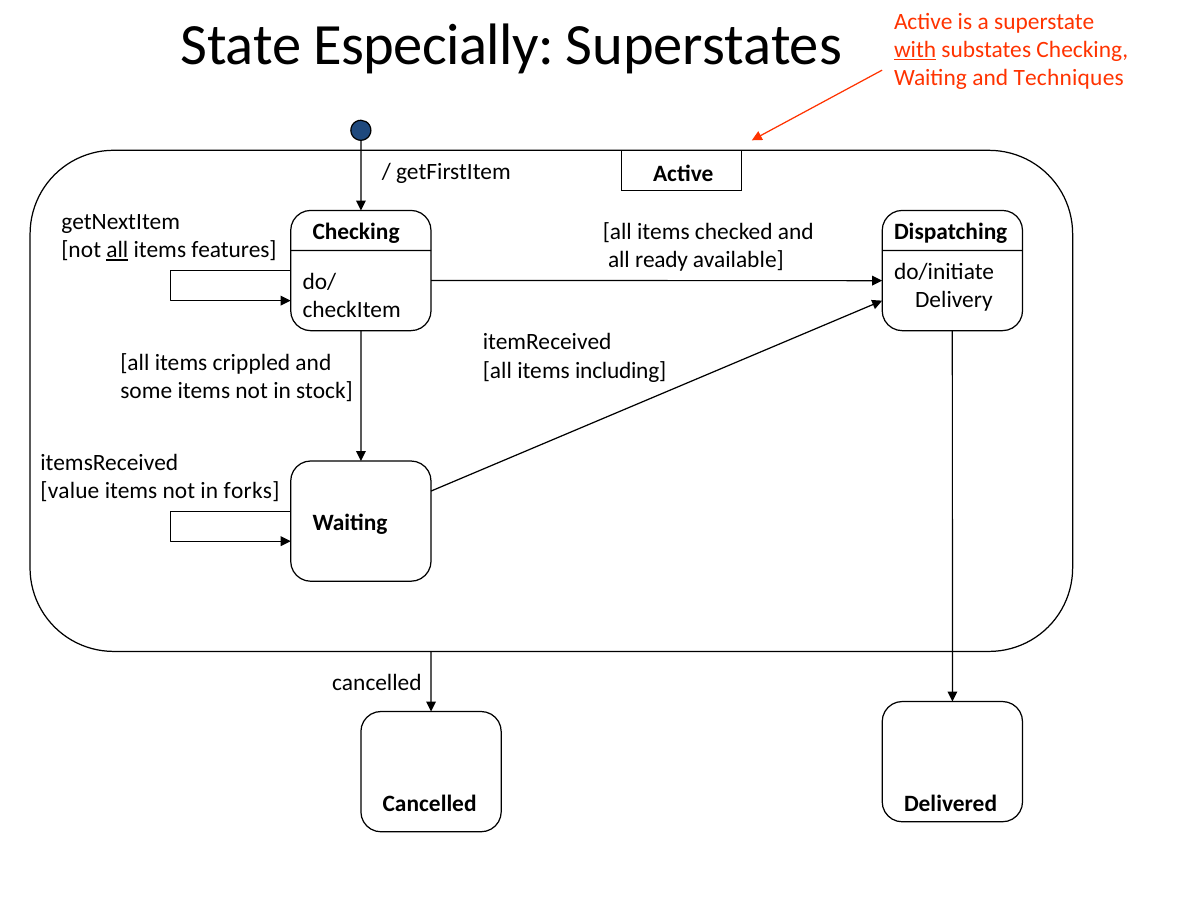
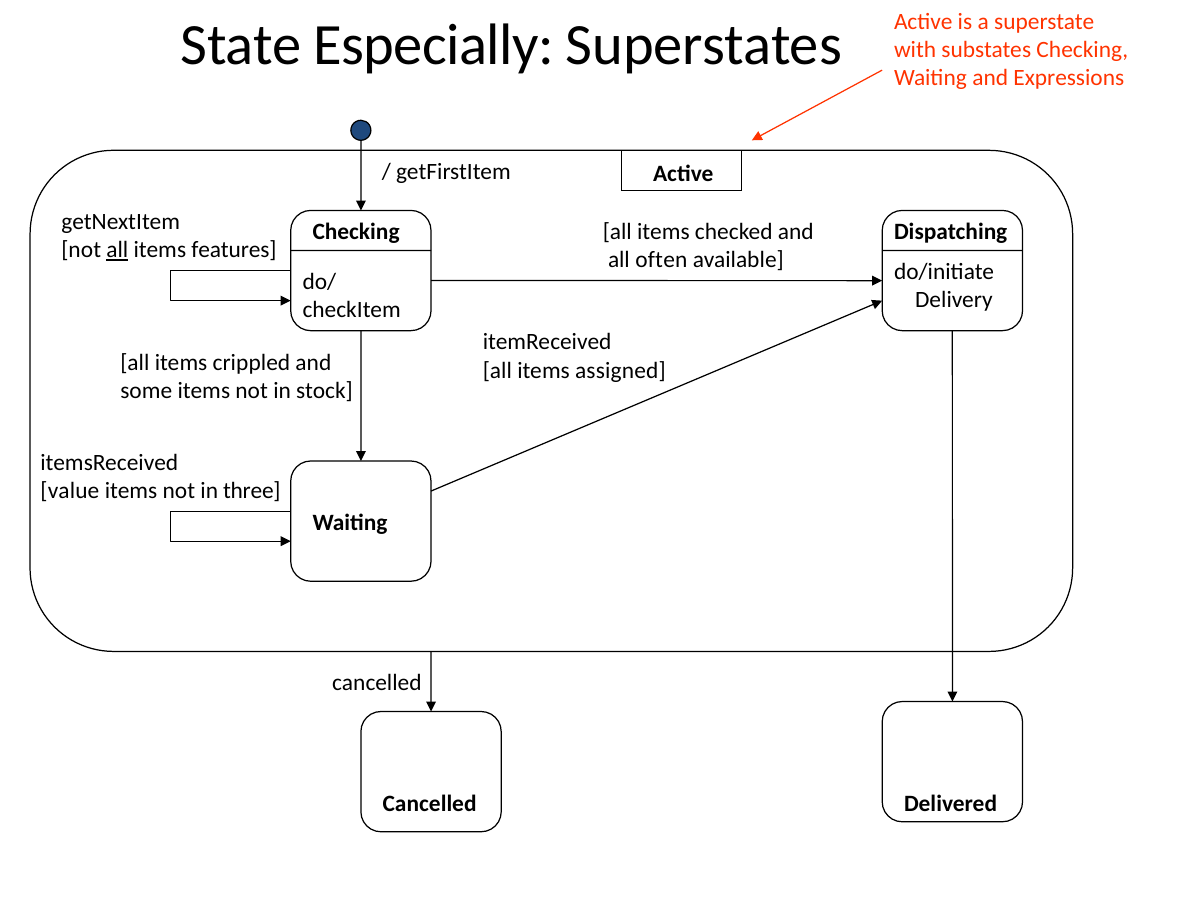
with underline: present -> none
Techniques: Techniques -> Expressions
ready: ready -> often
including: including -> assigned
forks: forks -> three
